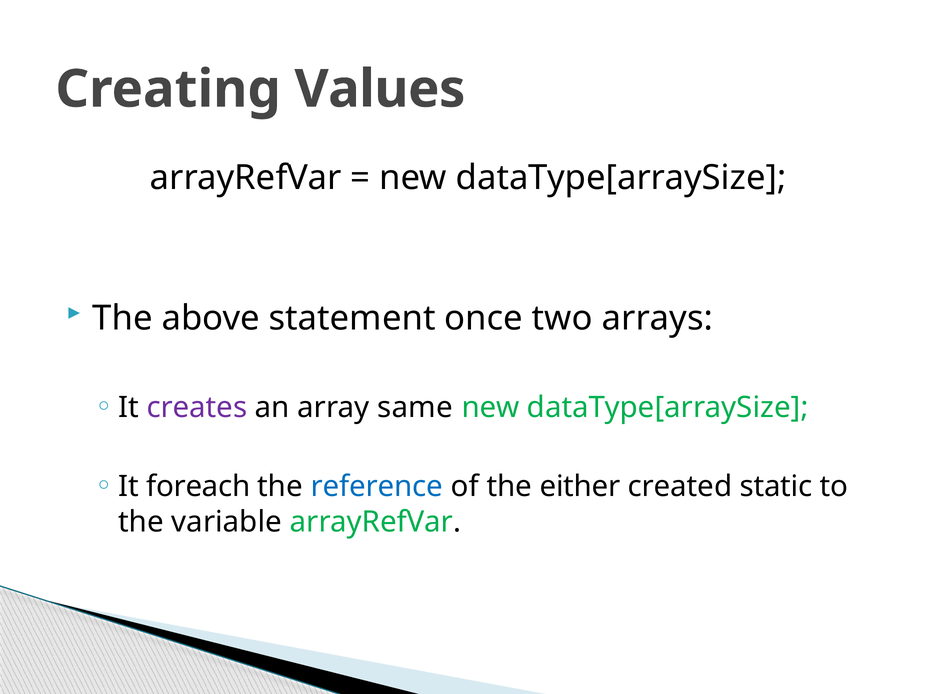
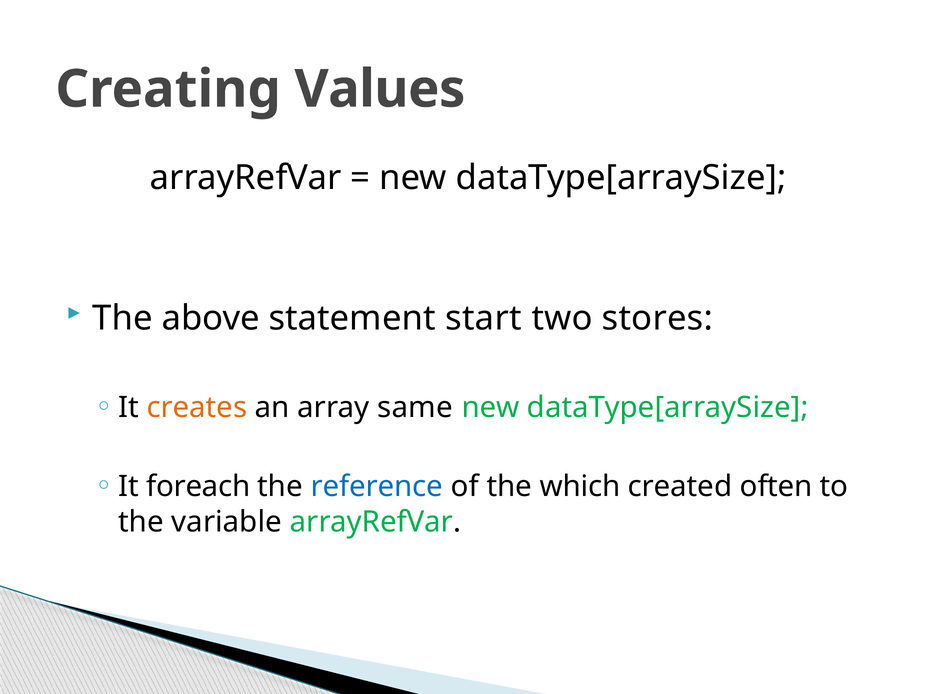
once: once -> start
arrays: arrays -> stores
creates colour: purple -> orange
either: either -> which
static: static -> often
